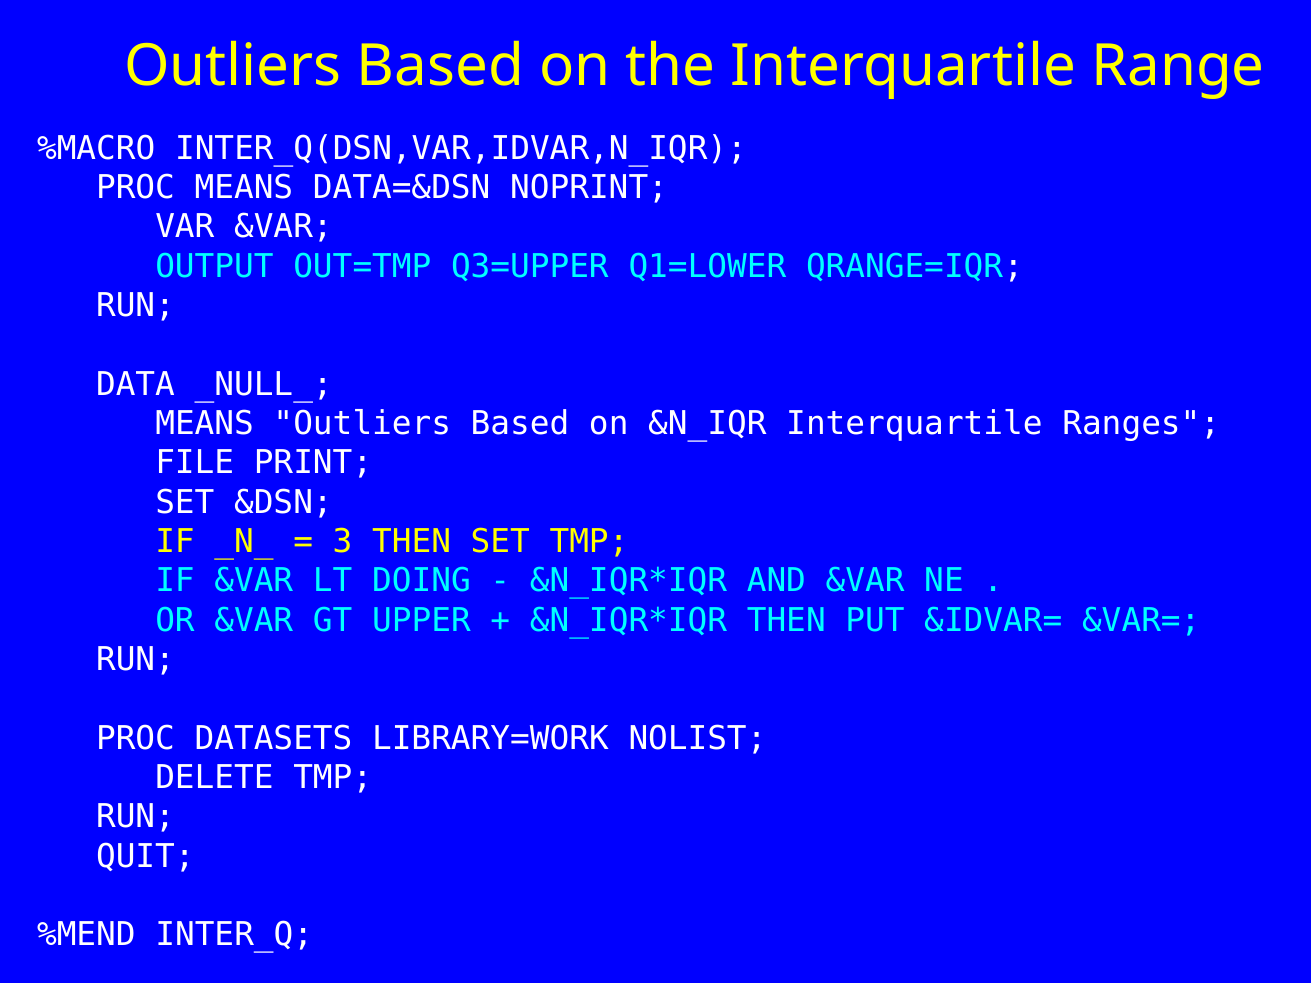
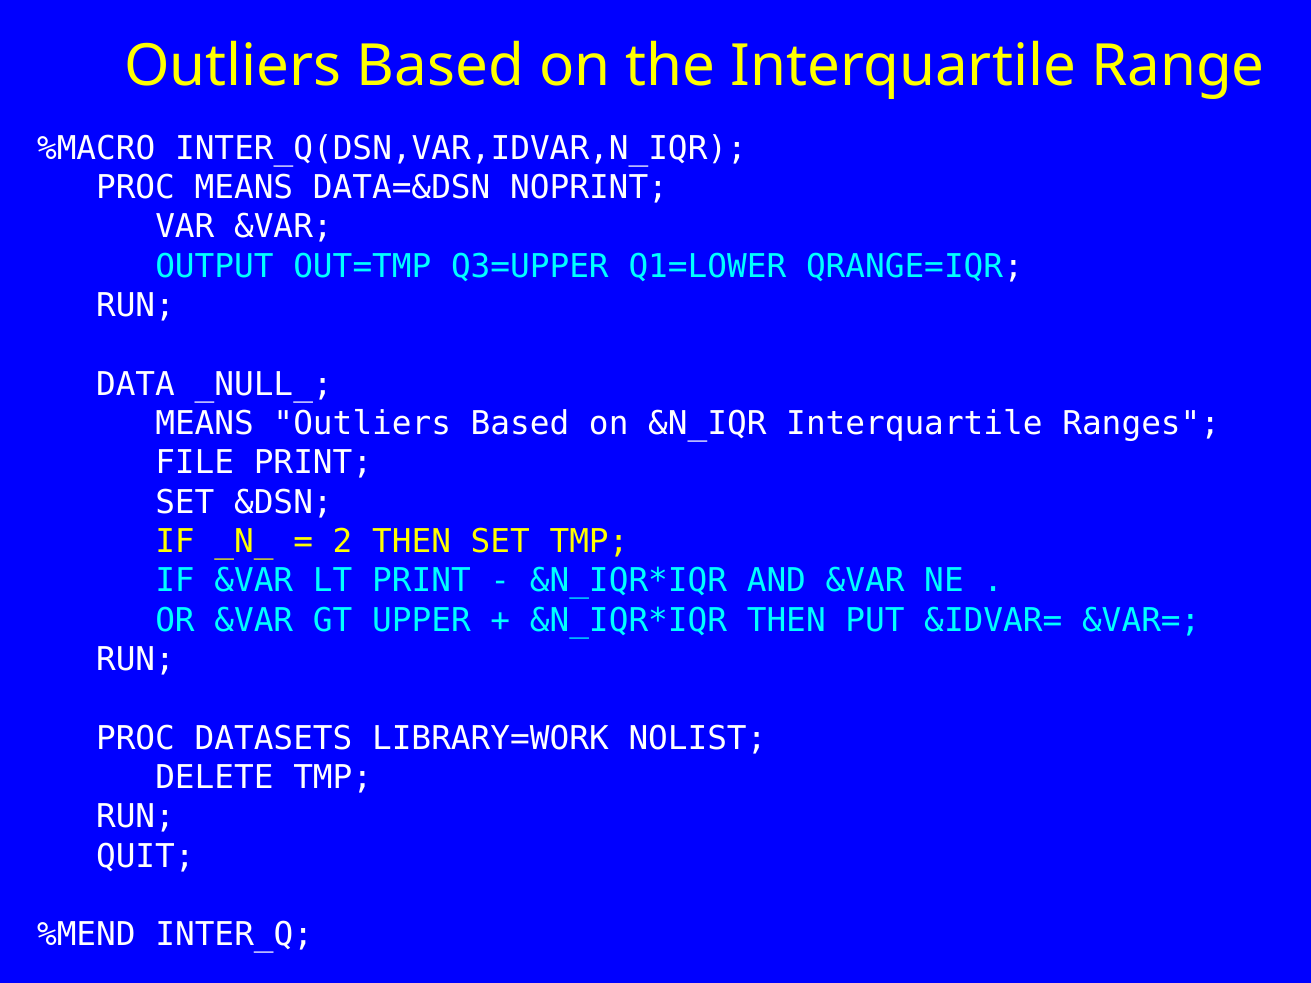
3: 3 -> 2
LT DOING: DOING -> PRINT
